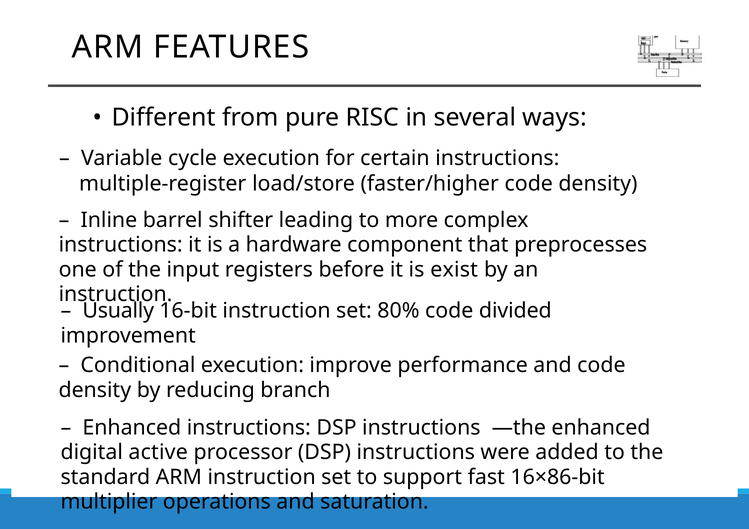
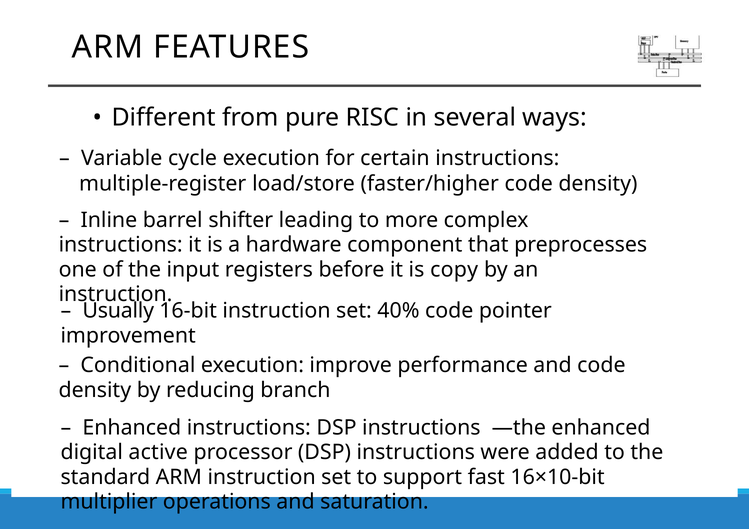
exist: exist -> copy
80%: 80% -> 40%
divided: divided -> pointer
16×86-bit: 16×86-bit -> 16×10-bit
